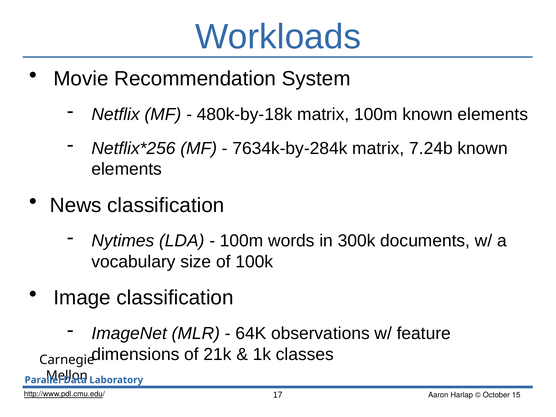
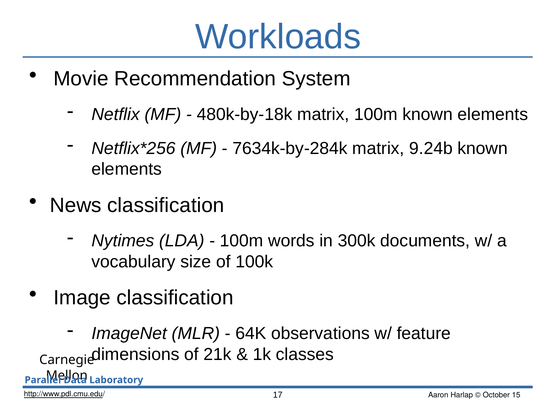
7.24b: 7.24b -> 9.24b
